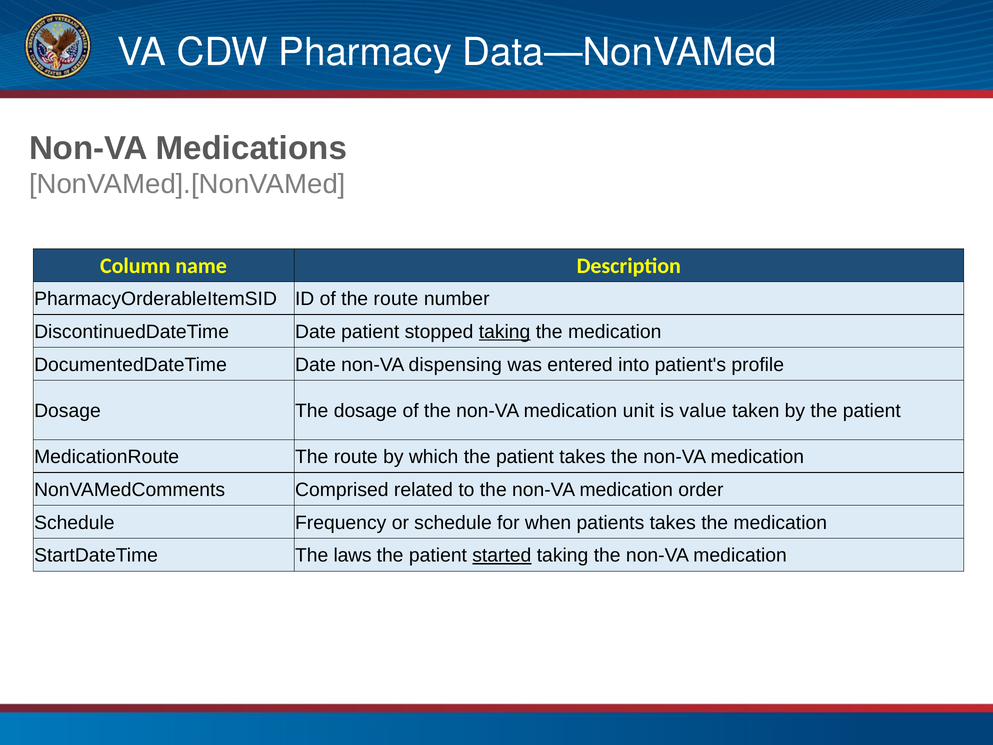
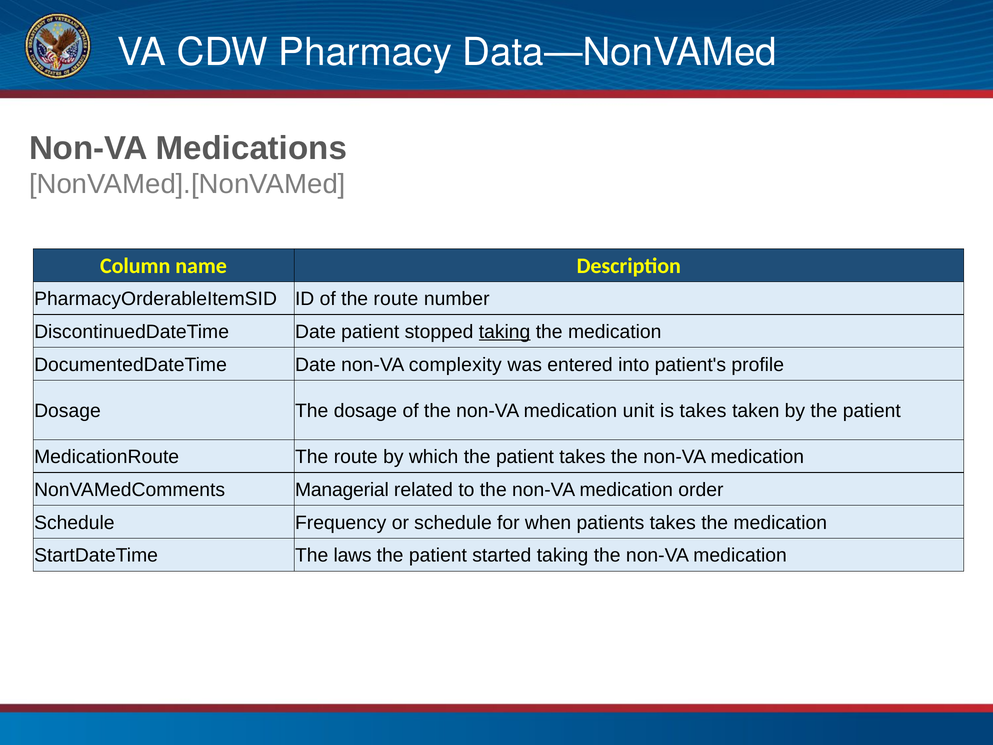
dispensing: dispensing -> complexity
is value: value -> takes
Comprised: Comprised -> Managerial
started underline: present -> none
